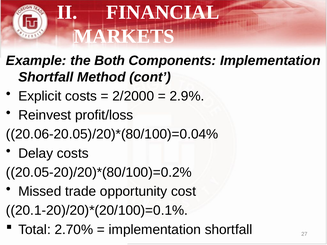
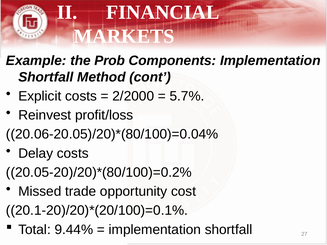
Both: Both -> Prob
2.9%: 2.9% -> 5.7%
2.70%: 2.70% -> 9.44%
